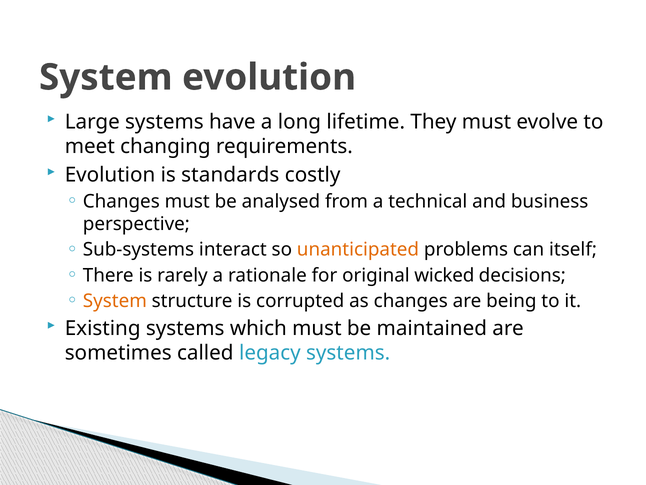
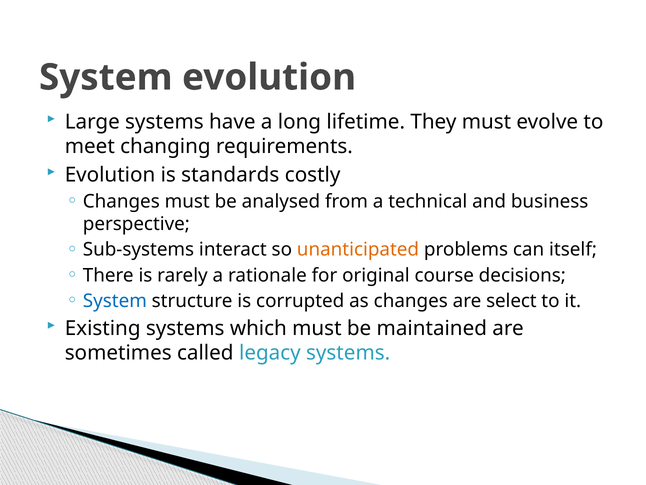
wicked: wicked -> course
System at (115, 301) colour: orange -> blue
being: being -> select
